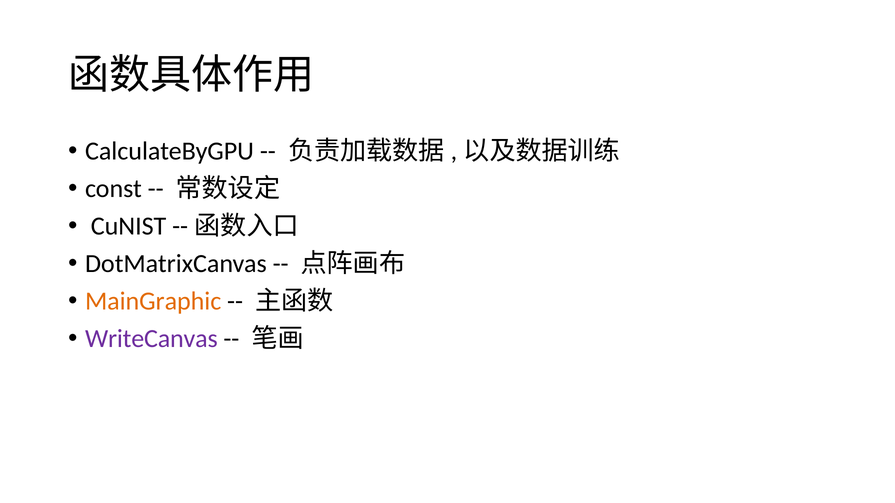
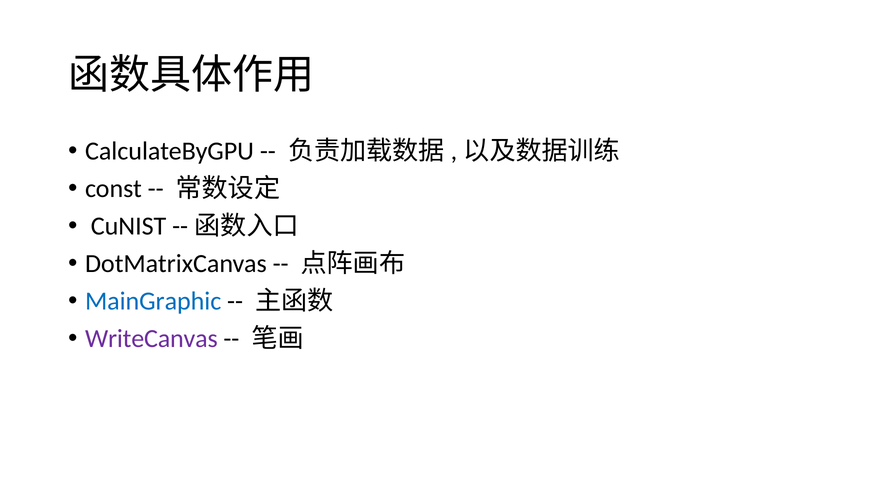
MainGraphic colour: orange -> blue
